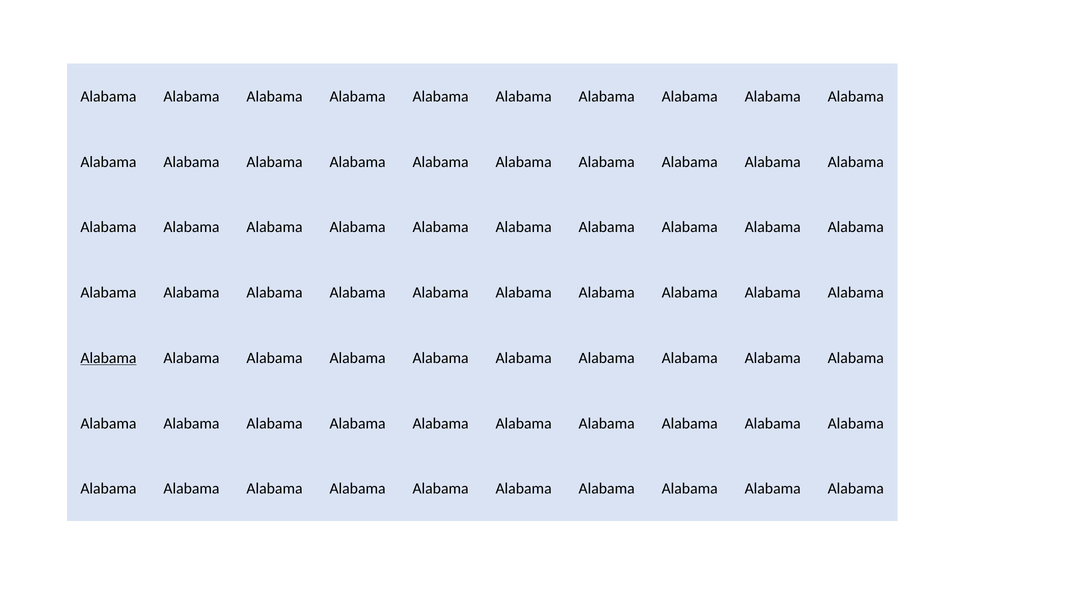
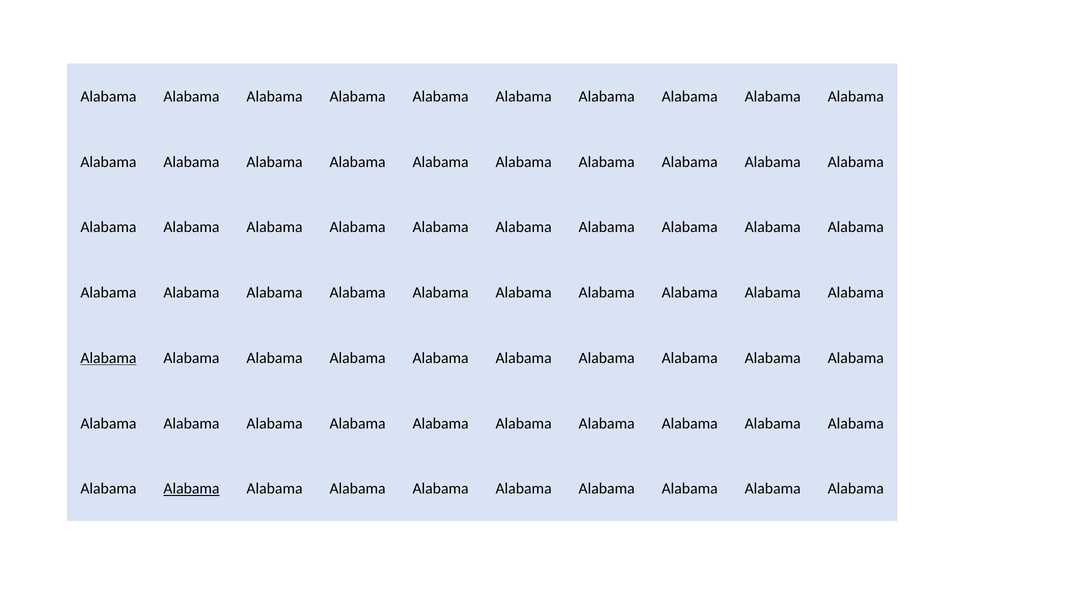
Alabama at (191, 489) underline: none -> present
